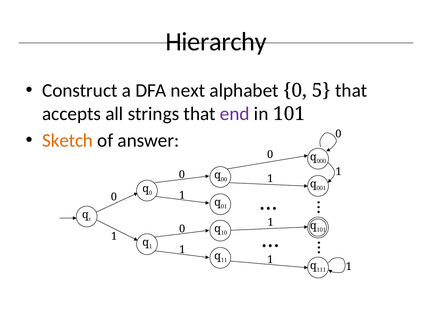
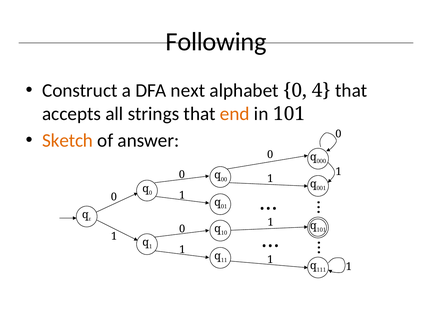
Hierarchy: Hierarchy -> Following
5: 5 -> 4
end colour: purple -> orange
